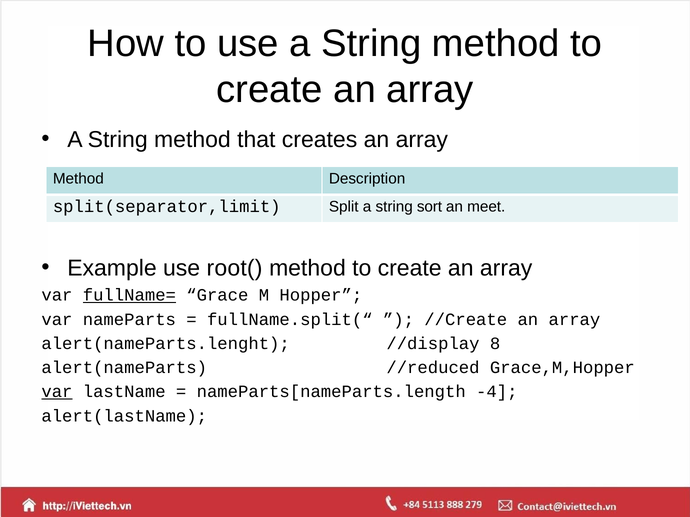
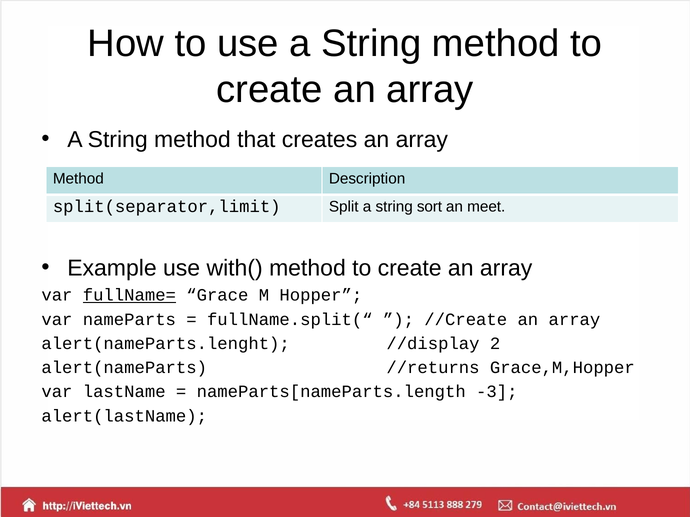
root(: root( -> with(
8: 8 -> 2
//reduced: //reduced -> //returns
var at (57, 392) underline: present -> none
-4: -4 -> -3
